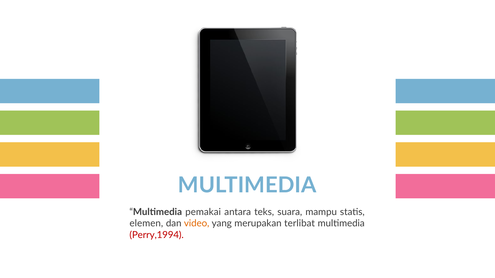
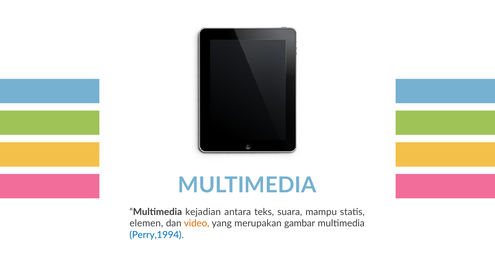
pemakai: pemakai -> kejadian
terlibat: terlibat -> gambar
Perry,1994 colour: red -> blue
